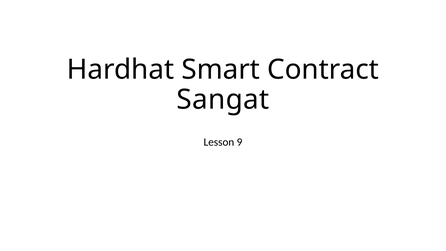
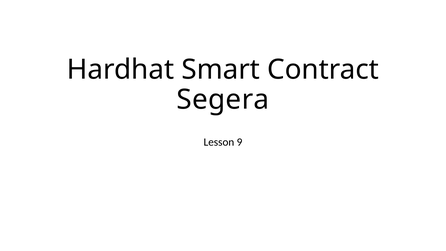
Sangat: Sangat -> Segera
